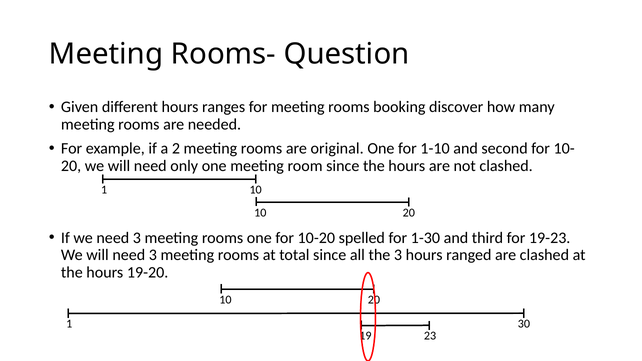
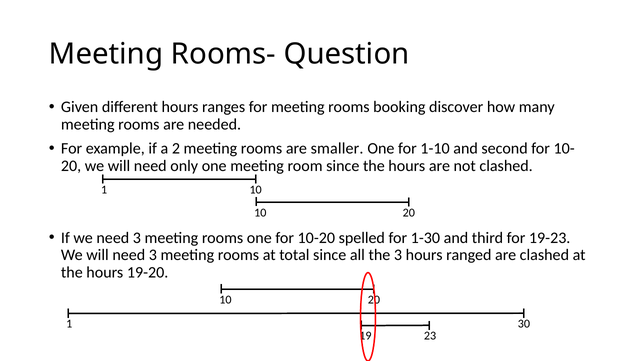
original: original -> smaller
